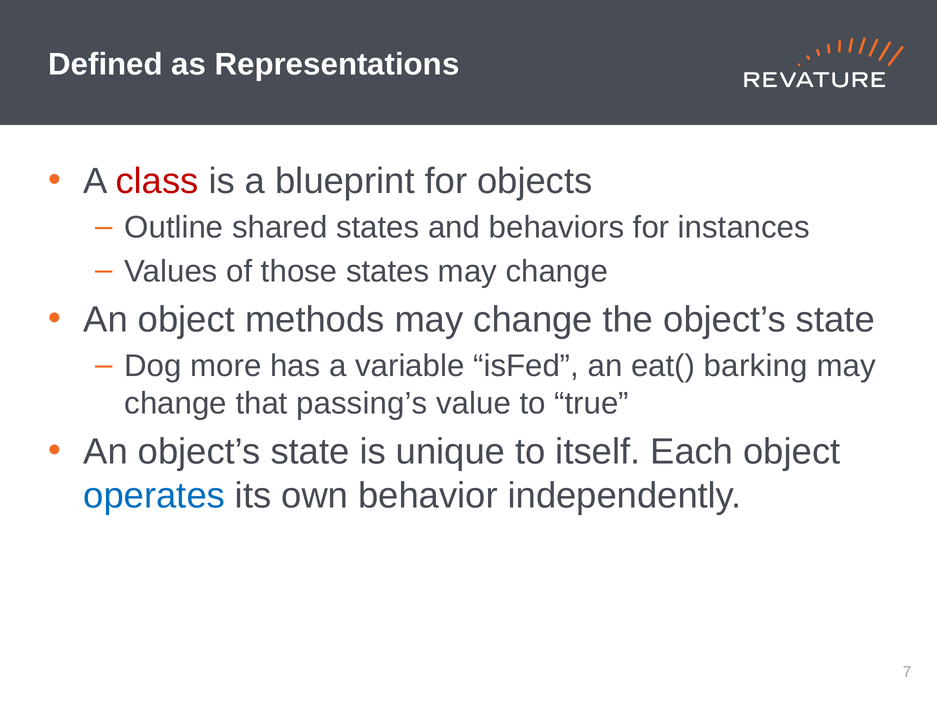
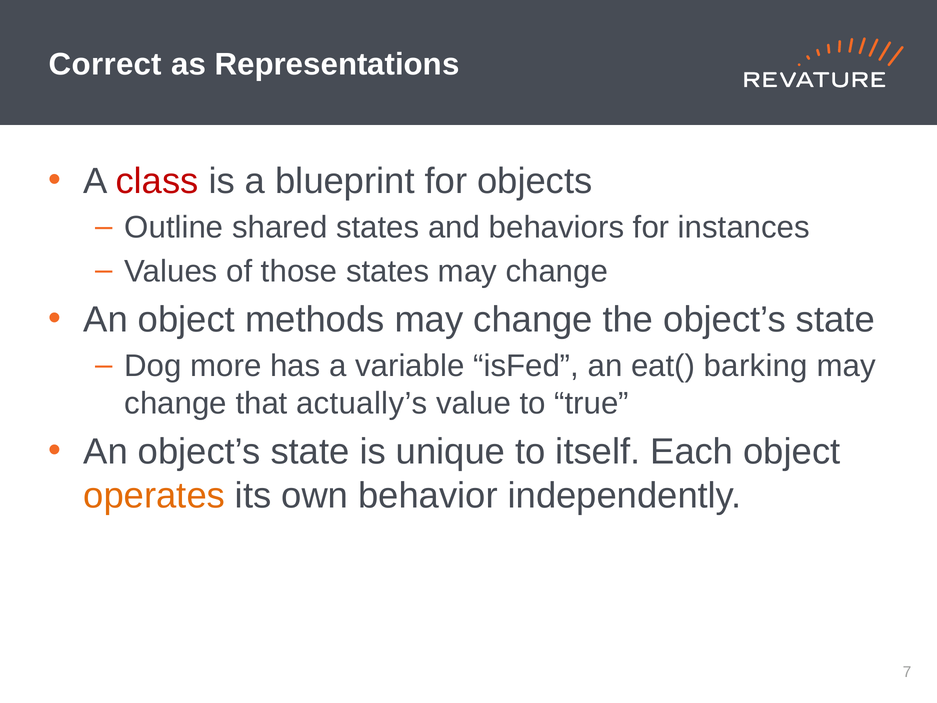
Defined: Defined -> Correct
passing’s: passing’s -> actually’s
operates colour: blue -> orange
